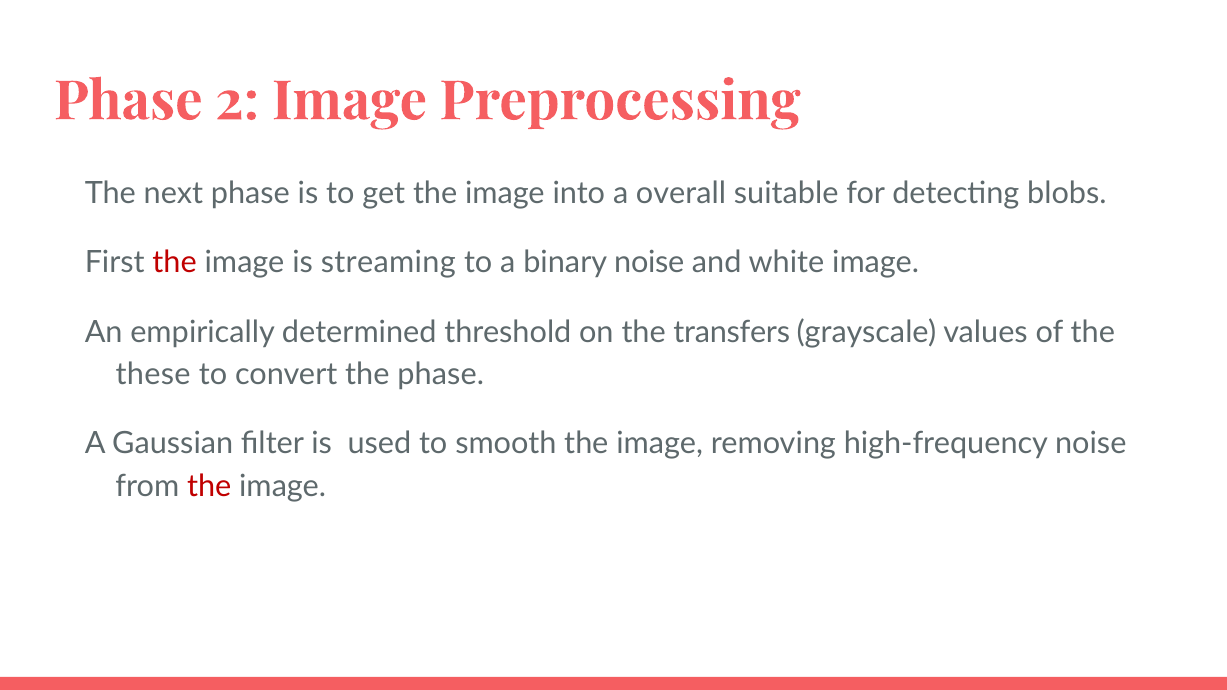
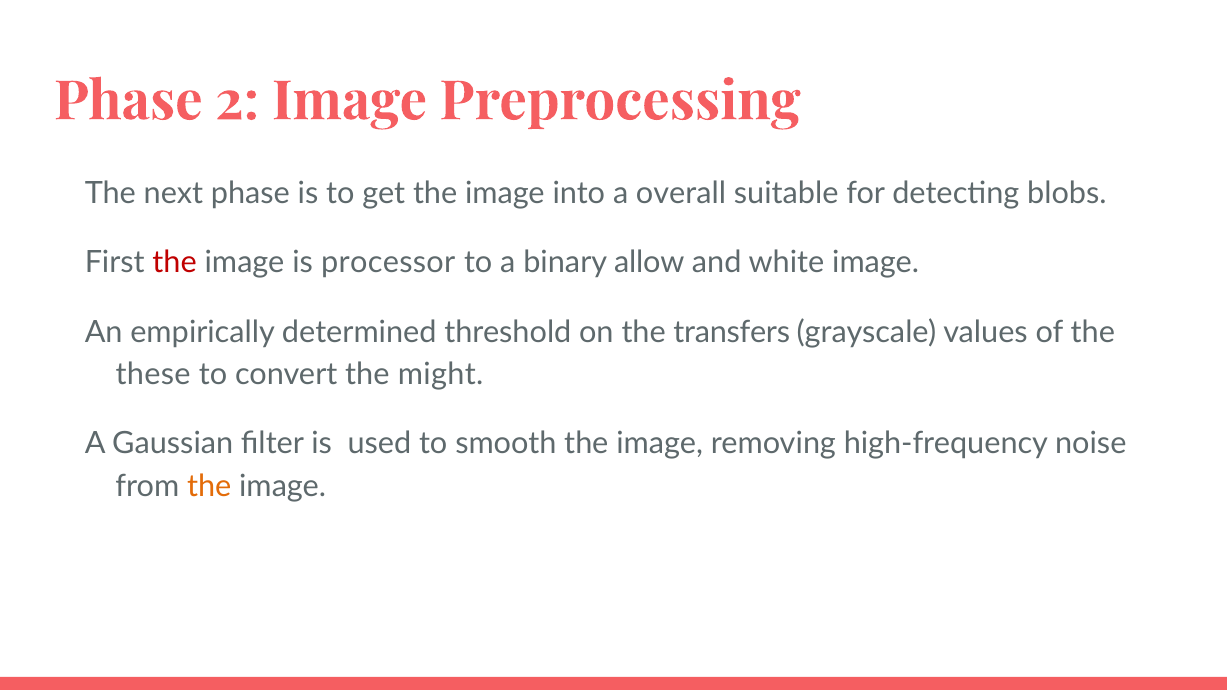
streaming: streaming -> processor
binary noise: noise -> allow
the phase: phase -> might
the at (209, 486) colour: red -> orange
